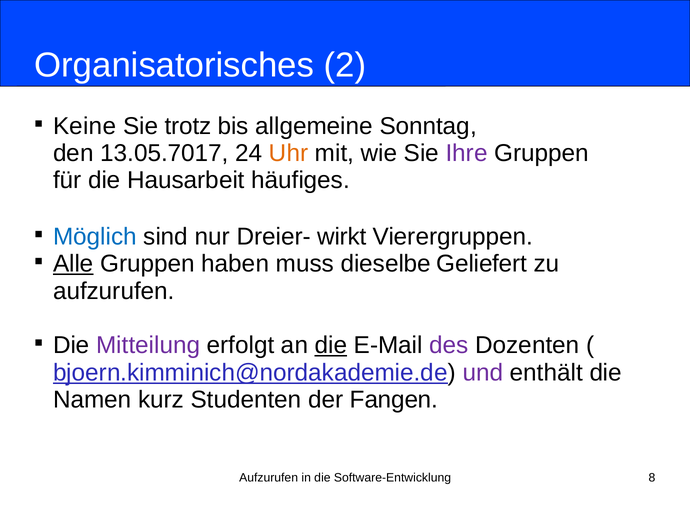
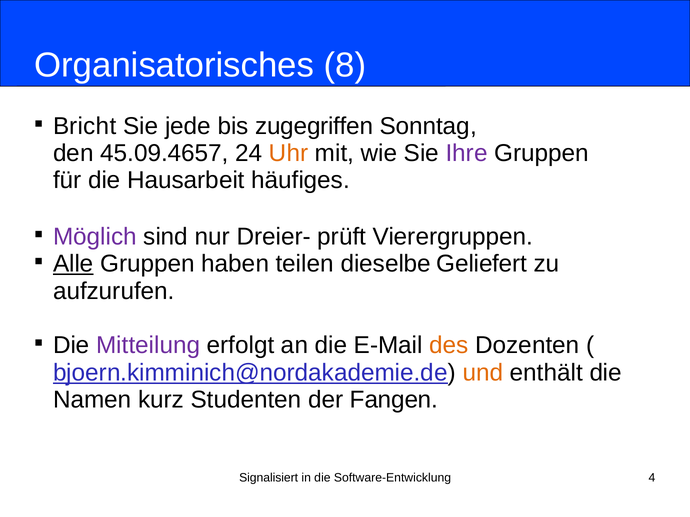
2: 2 -> 8
Keine: Keine -> Bricht
trotz: trotz -> jede
allgemeine: allgemeine -> zugegriffen
13.05.7017: 13.05.7017 -> 45.09.4657
Möglich colour: blue -> purple
wirkt: wirkt -> prüft
muss: muss -> teilen
die at (331, 346) underline: present -> none
des colour: purple -> orange
und colour: purple -> orange
Aufzurufen at (269, 478): Aufzurufen -> Signalisiert
8: 8 -> 4
